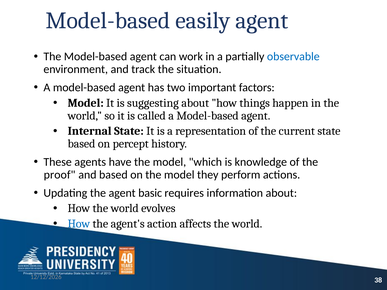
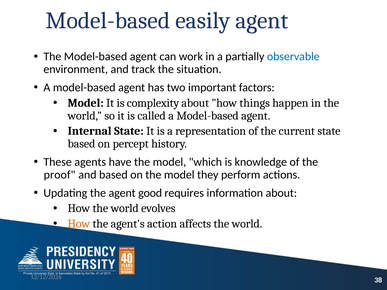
suggesting: suggesting -> complexity
basic: basic -> good
How at (79, 224) colour: blue -> orange
